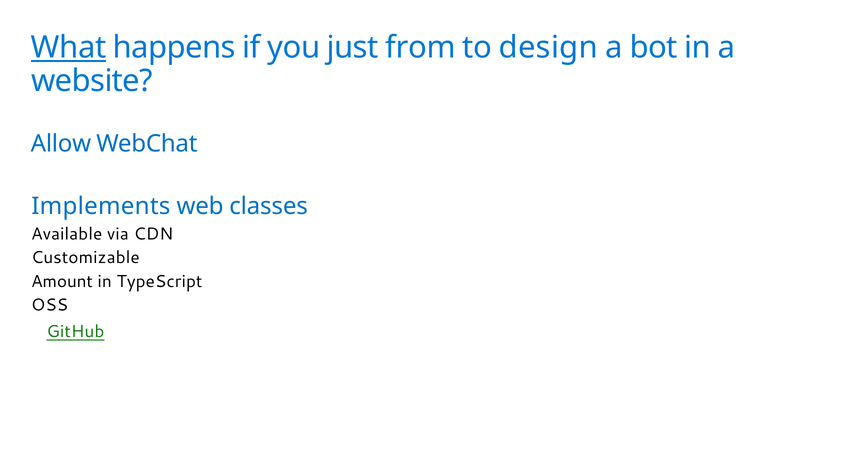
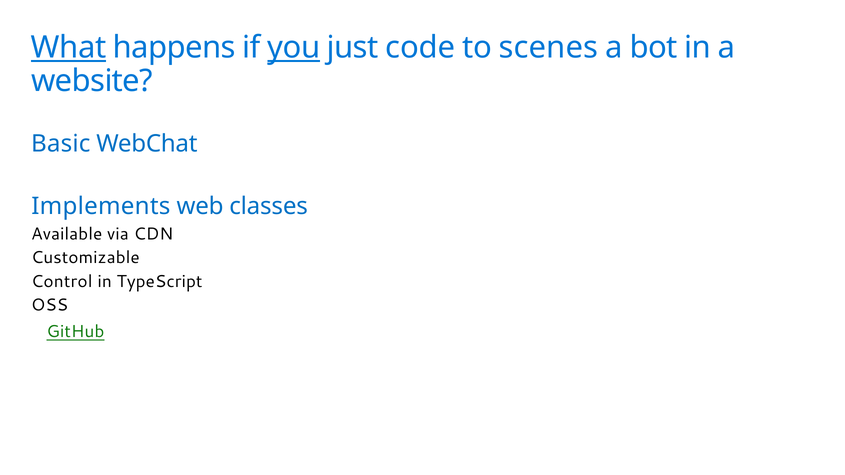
you underline: none -> present
from: from -> code
design: design -> scenes
Allow: Allow -> Basic
Amount: Amount -> Control
